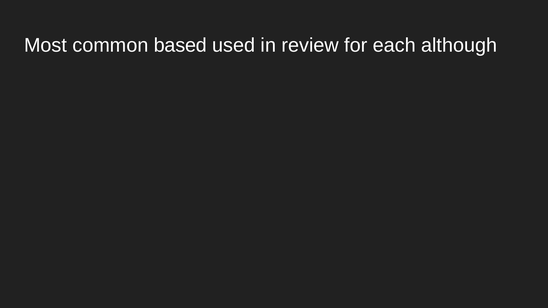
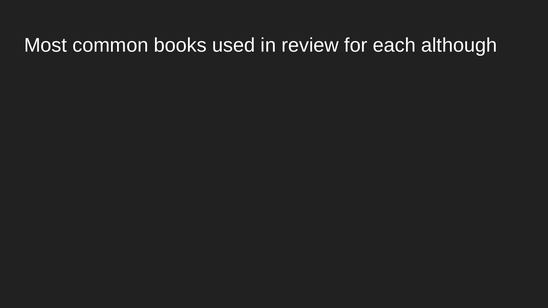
based: based -> books
